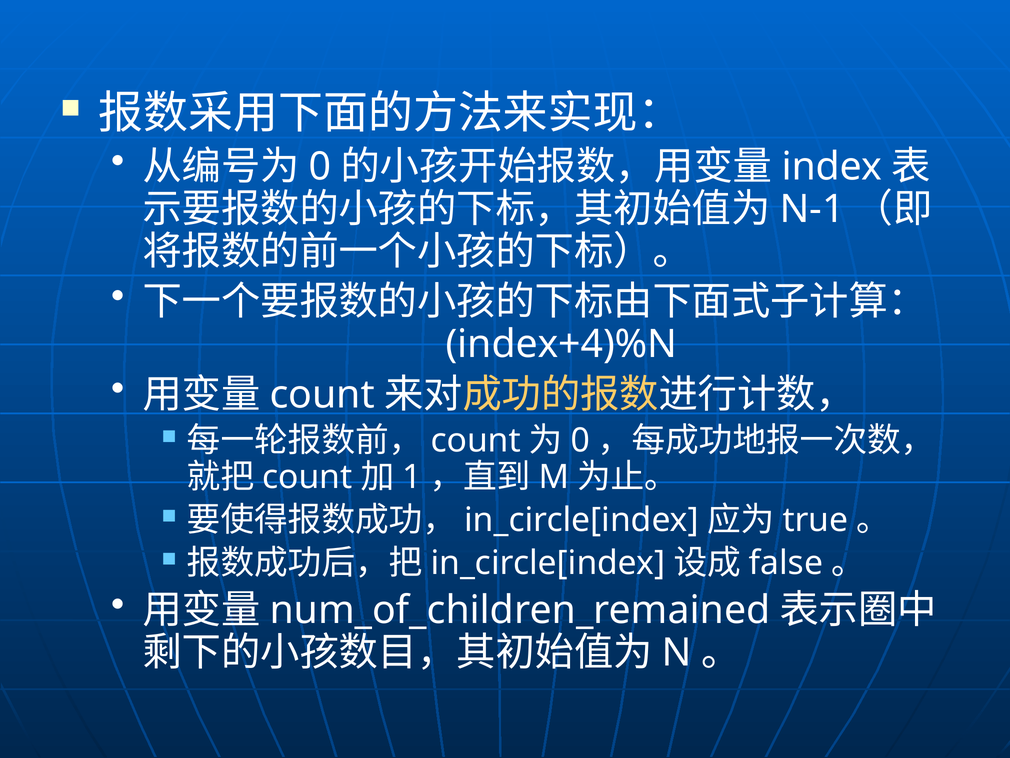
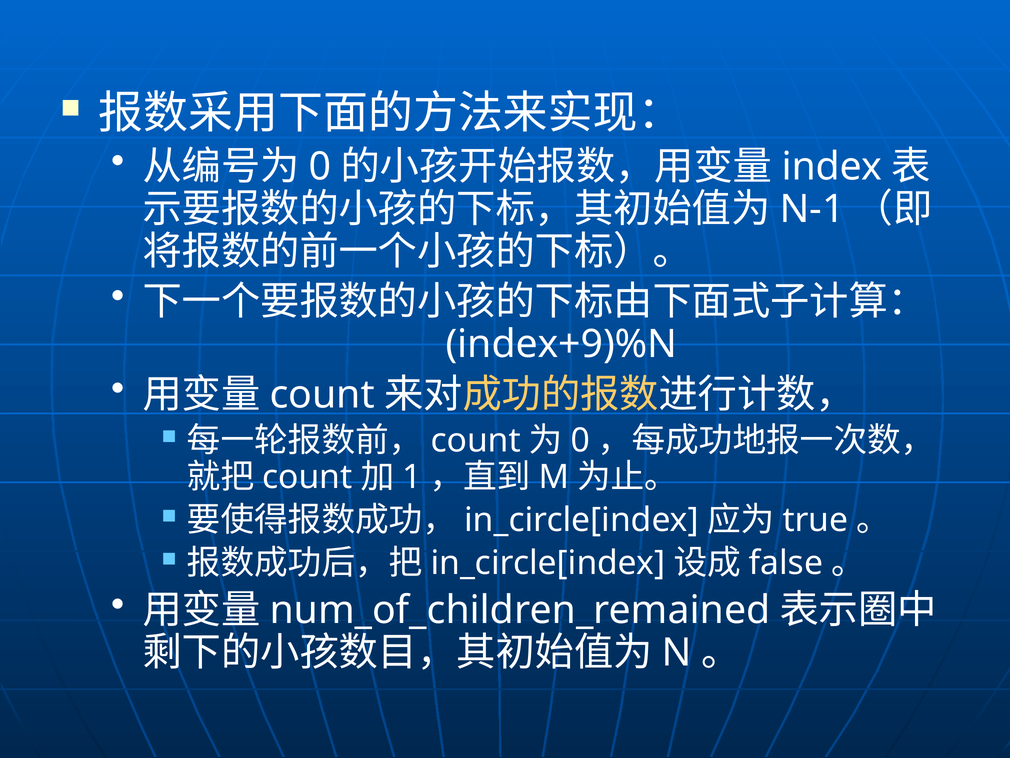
index+4)%N: index+4)%N -> index+9)%N
